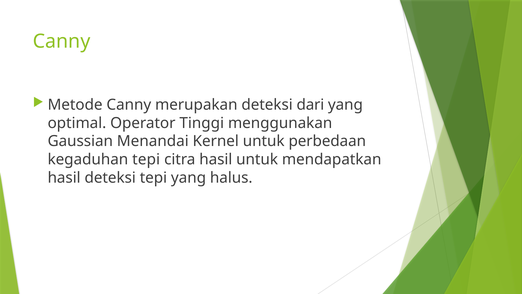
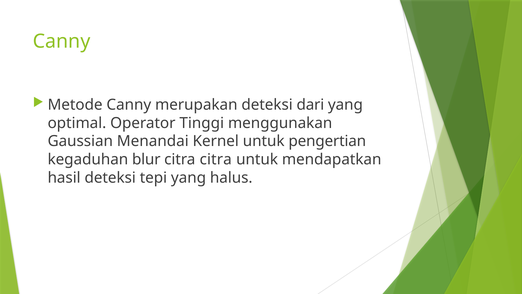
perbedaan: perbedaan -> pengertian
kegaduhan tepi: tepi -> blur
citra hasil: hasil -> citra
